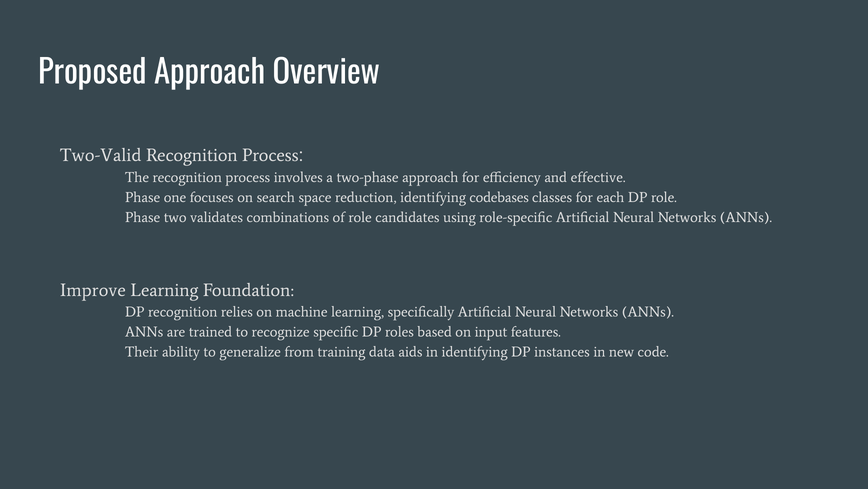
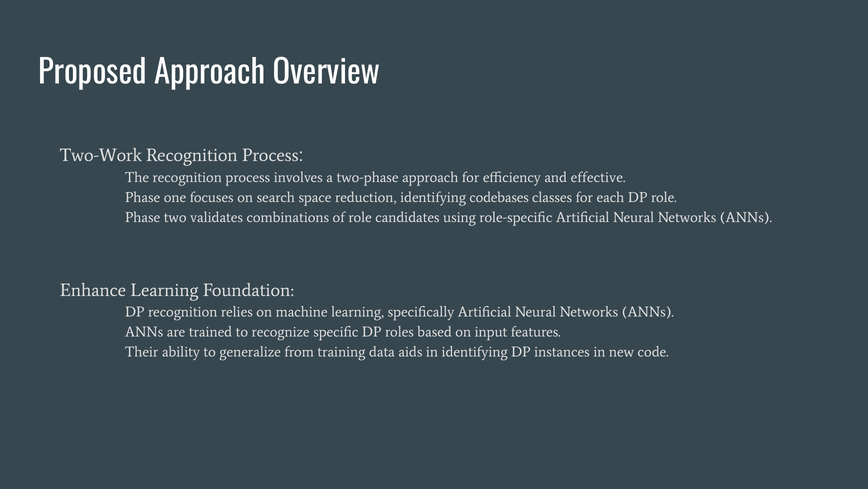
Two-Valid: Two-Valid -> Two-Work
Improve: Improve -> Enhance
